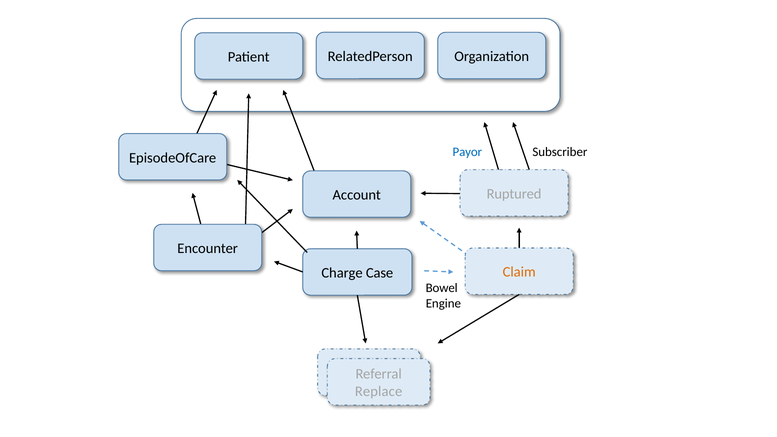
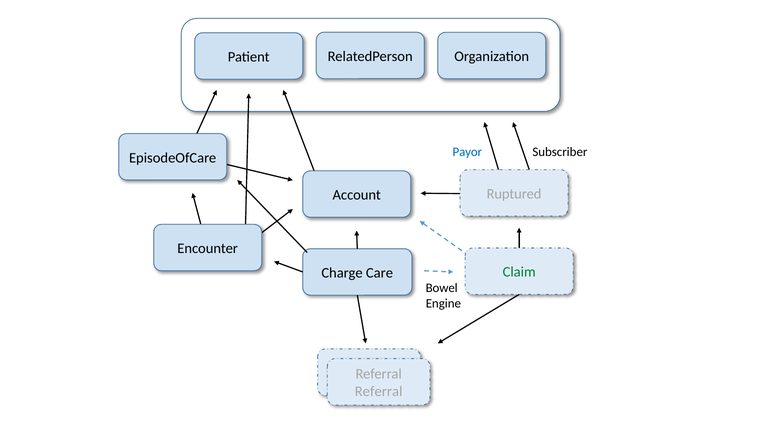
Claim colour: orange -> green
Case: Case -> Care
Replace at (379, 392): Replace -> Referral
